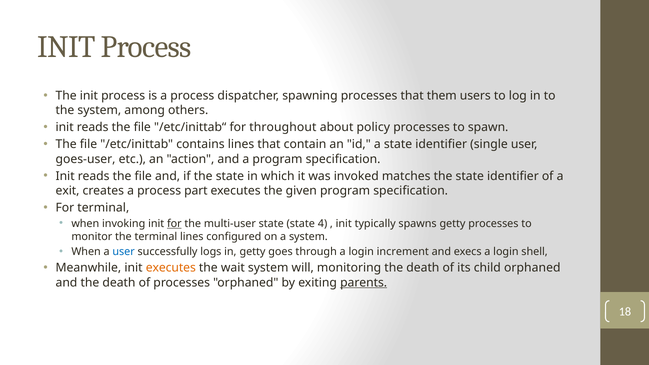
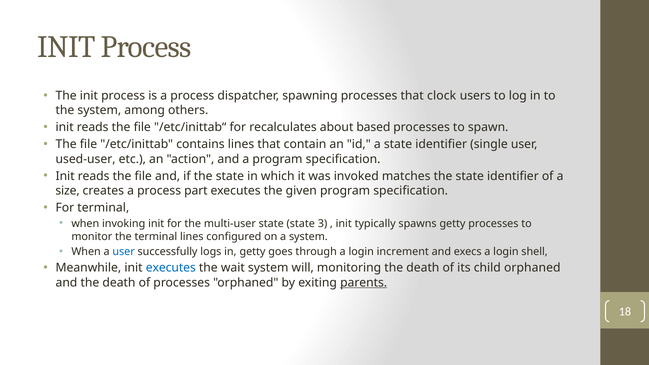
them: them -> clock
throughout: throughout -> recalculates
policy: policy -> based
goes-user: goes-user -> used-user
exit: exit -> size
for at (174, 224) underline: present -> none
4: 4 -> 3
executes at (171, 268) colour: orange -> blue
